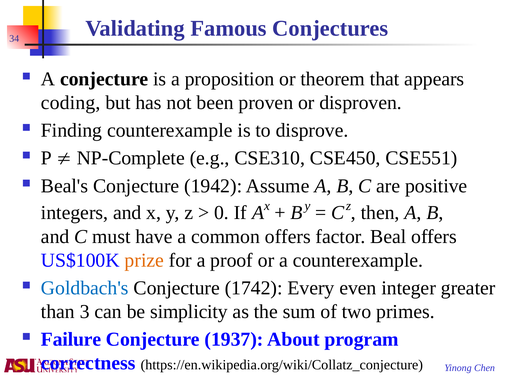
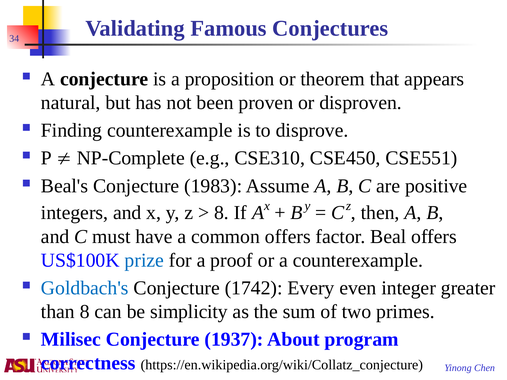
coding: coding -> natural
1942: 1942 -> 1983
0 at (221, 213): 0 -> 8
prize colour: orange -> blue
than 3: 3 -> 8
Failure: Failure -> Milisec
